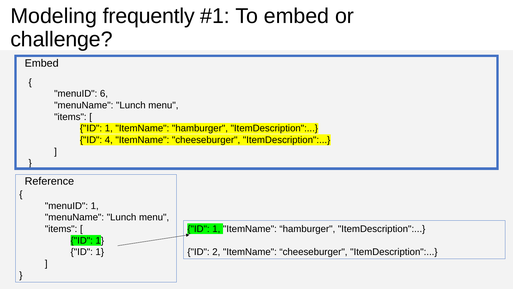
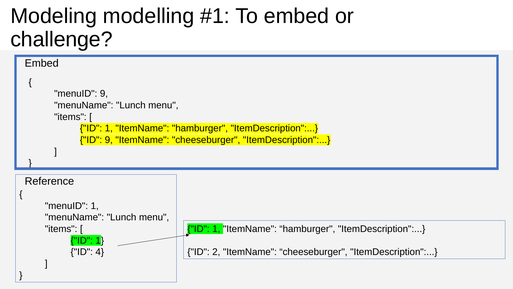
frequently: frequently -> modelling
menuID 6: 6 -> 9
ID 4: 4 -> 9
1 at (100, 252): 1 -> 4
